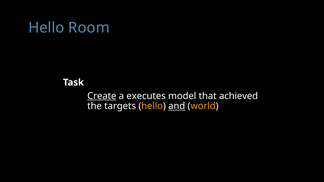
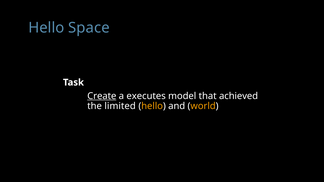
Room: Room -> Space
targets: targets -> limited
and underline: present -> none
